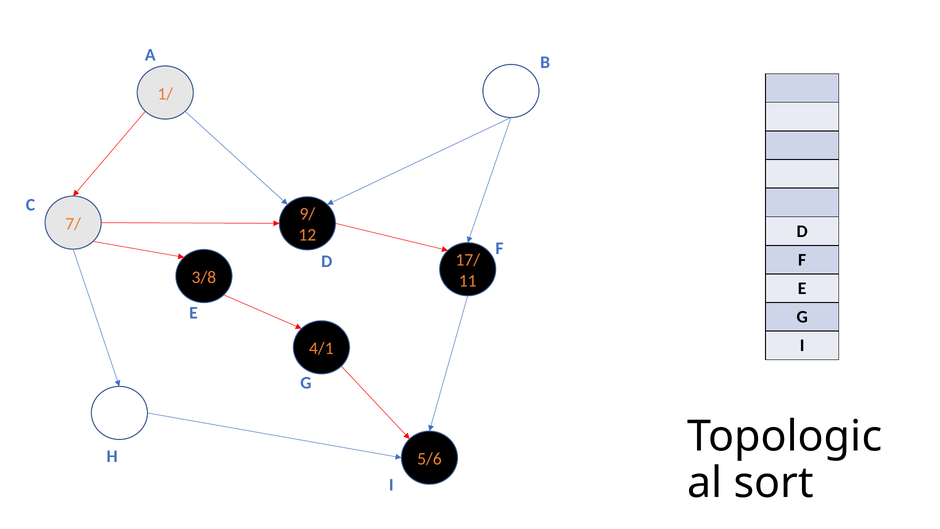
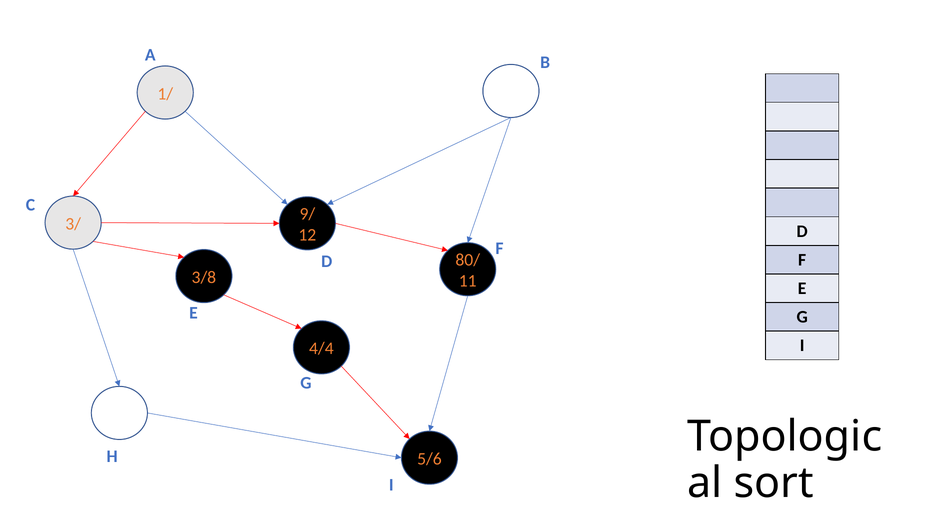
7/: 7/ -> 3/
17/: 17/ -> 80/
4/1: 4/1 -> 4/4
